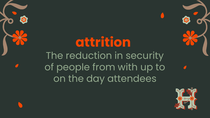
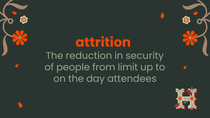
with: with -> limit
